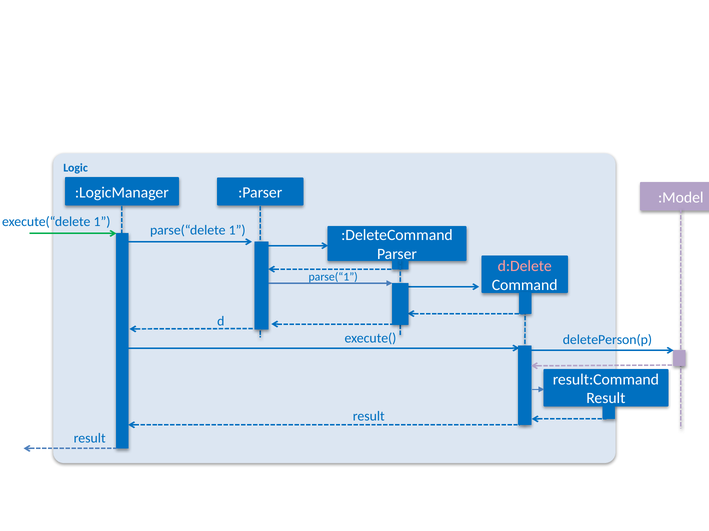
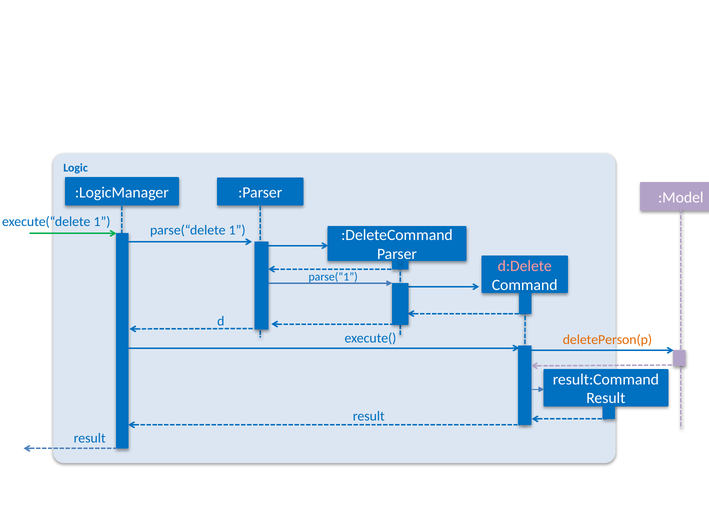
deletePerson(p colour: blue -> orange
